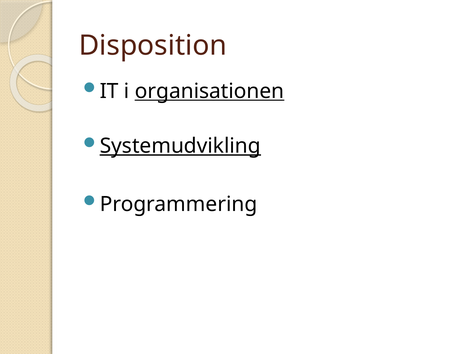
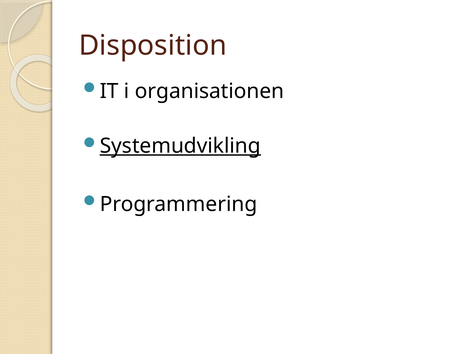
organisationen underline: present -> none
